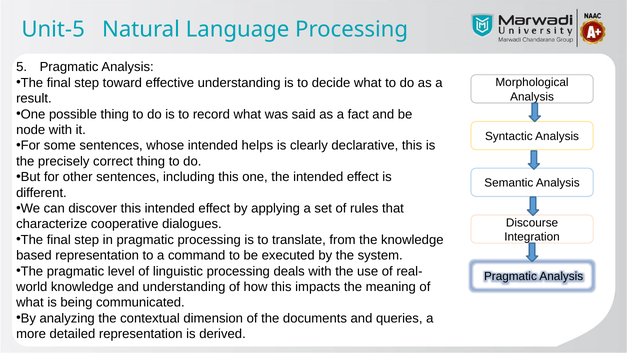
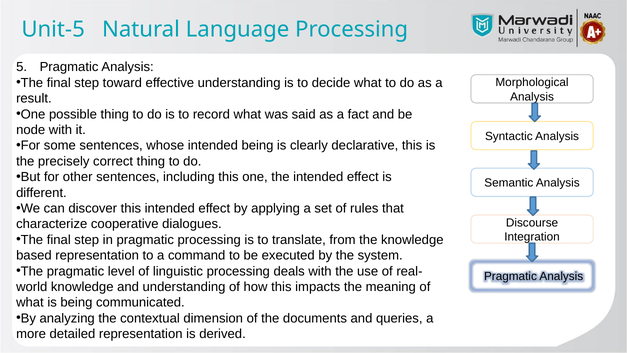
intended helps: helps -> being
